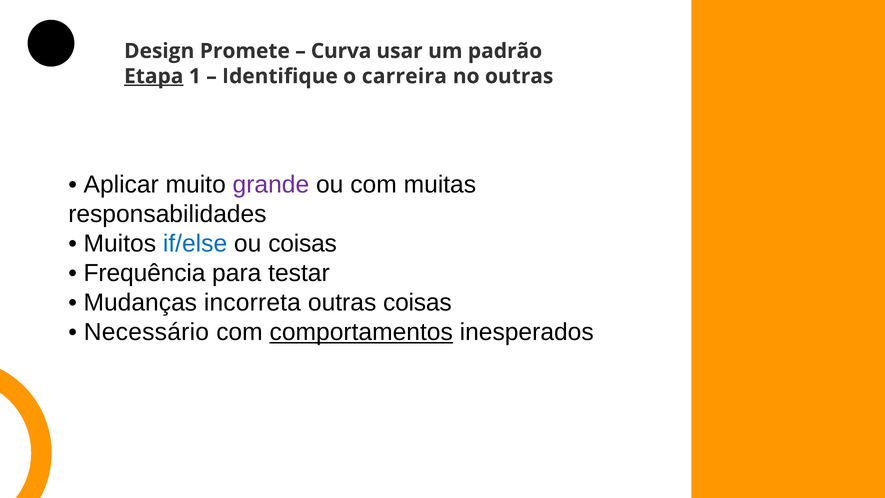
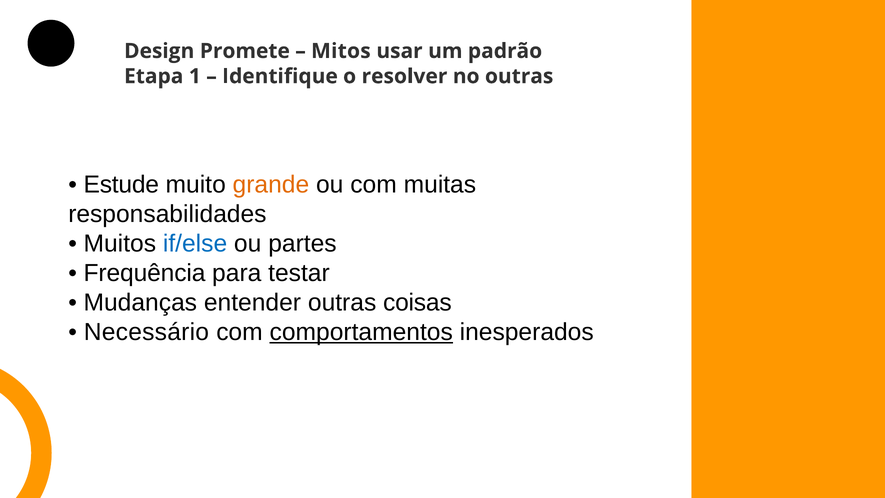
Curva: Curva -> Mitos
Etapa underline: present -> none
carreira: carreira -> resolver
Aplicar: Aplicar -> Estude
grande colour: purple -> orange
ou coisas: coisas -> partes
incorreta: incorreta -> entender
